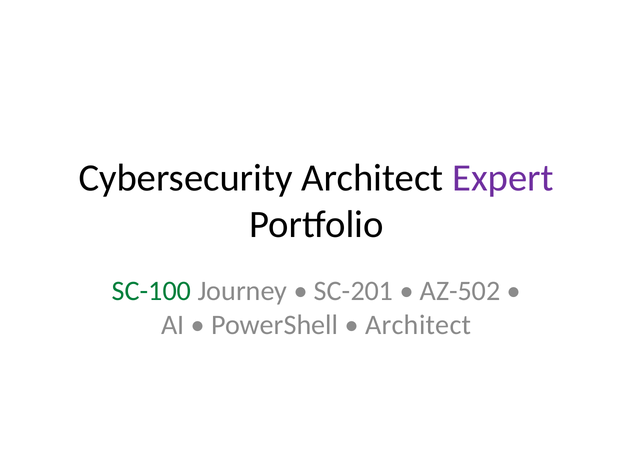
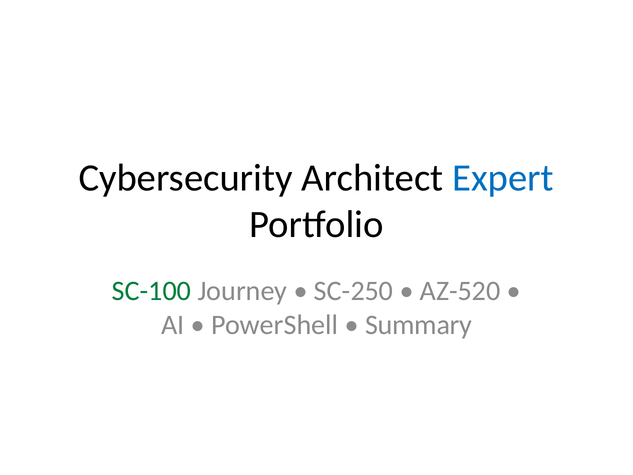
Expert colour: purple -> blue
SC-201: SC-201 -> SC-250
AZ-502: AZ-502 -> AZ-520
Architect at (418, 325): Architect -> Summary
